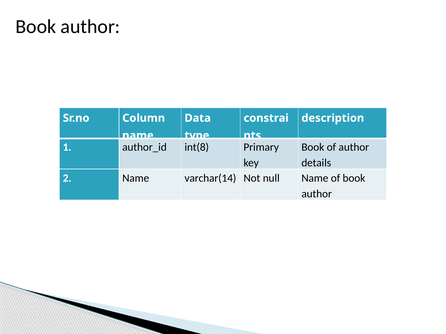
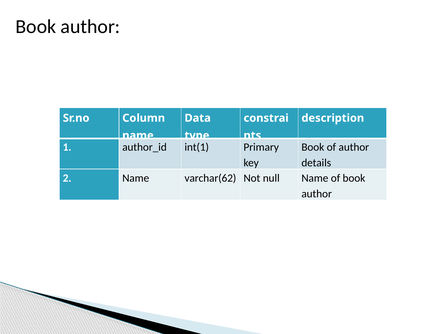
int(8: int(8 -> int(1
varchar(14: varchar(14 -> varchar(62
